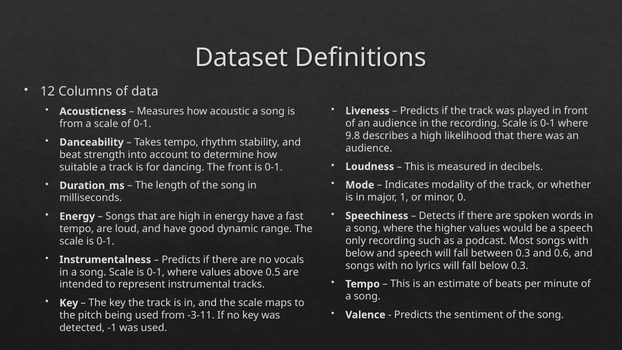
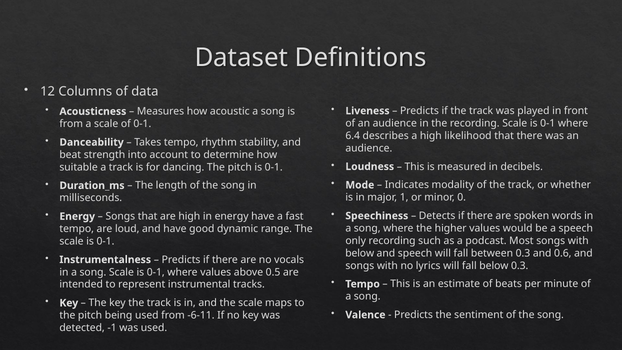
9.8: 9.8 -> 6.4
dancing The front: front -> pitch
-3-11: -3-11 -> -6-11
